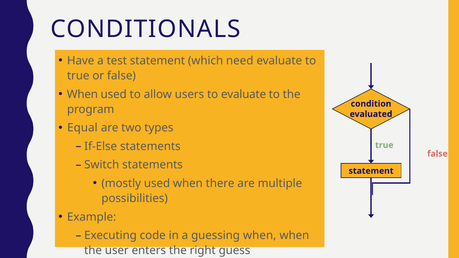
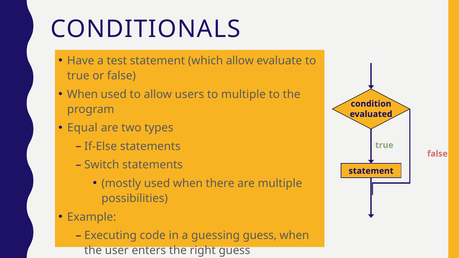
which need: need -> allow
to evaluate: evaluate -> multiple
guessing when: when -> guess
